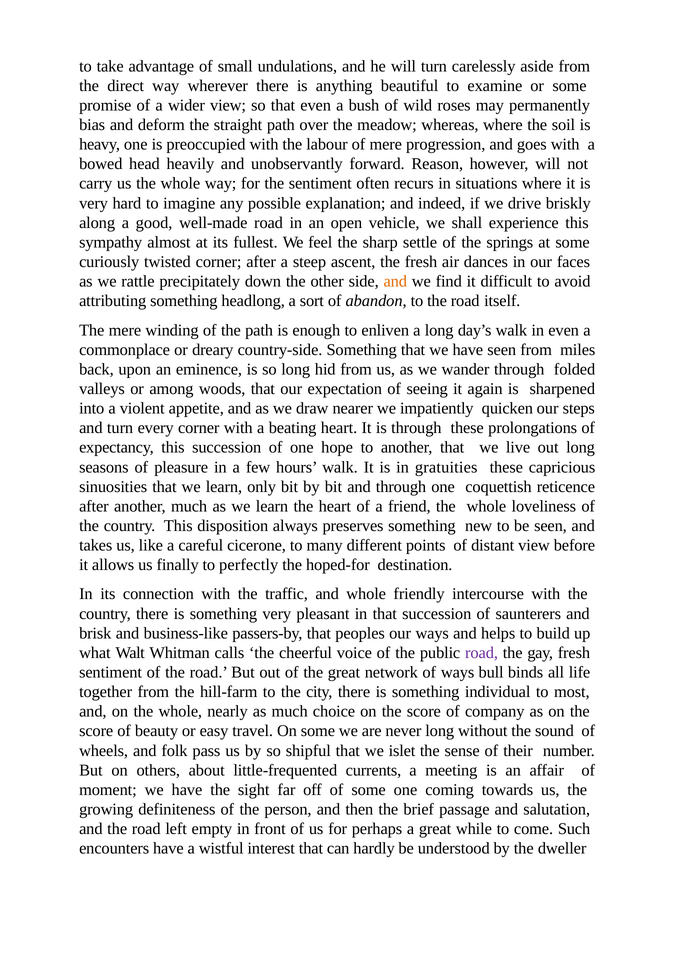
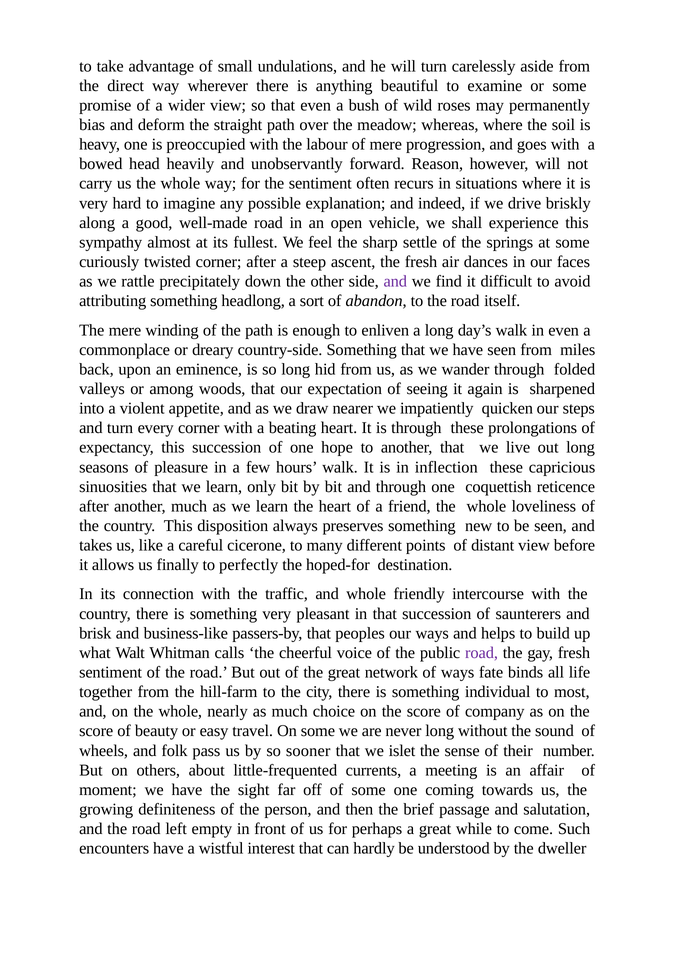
and at (395, 281) colour: orange -> purple
gratuities: gratuities -> inflection
bull: bull -> fate
shipful: shipful -> sooner
